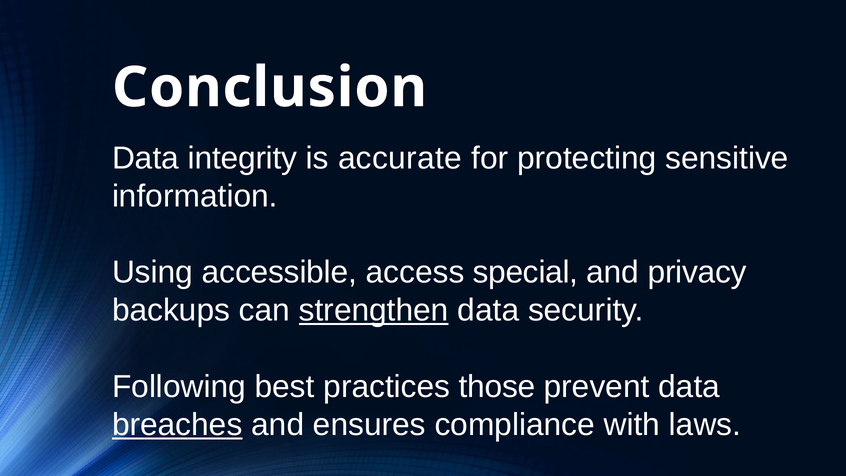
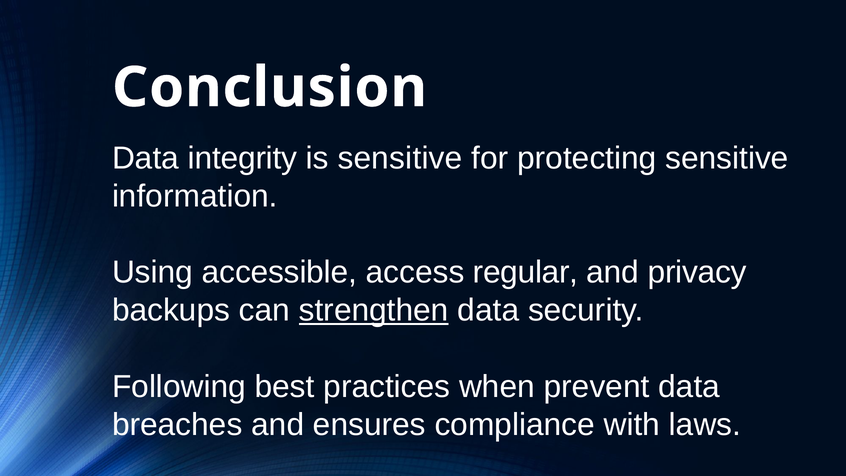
is accurate: accurate -> sensitive
special: special -> regular
those: those -> when
breaches underline: present -> none
